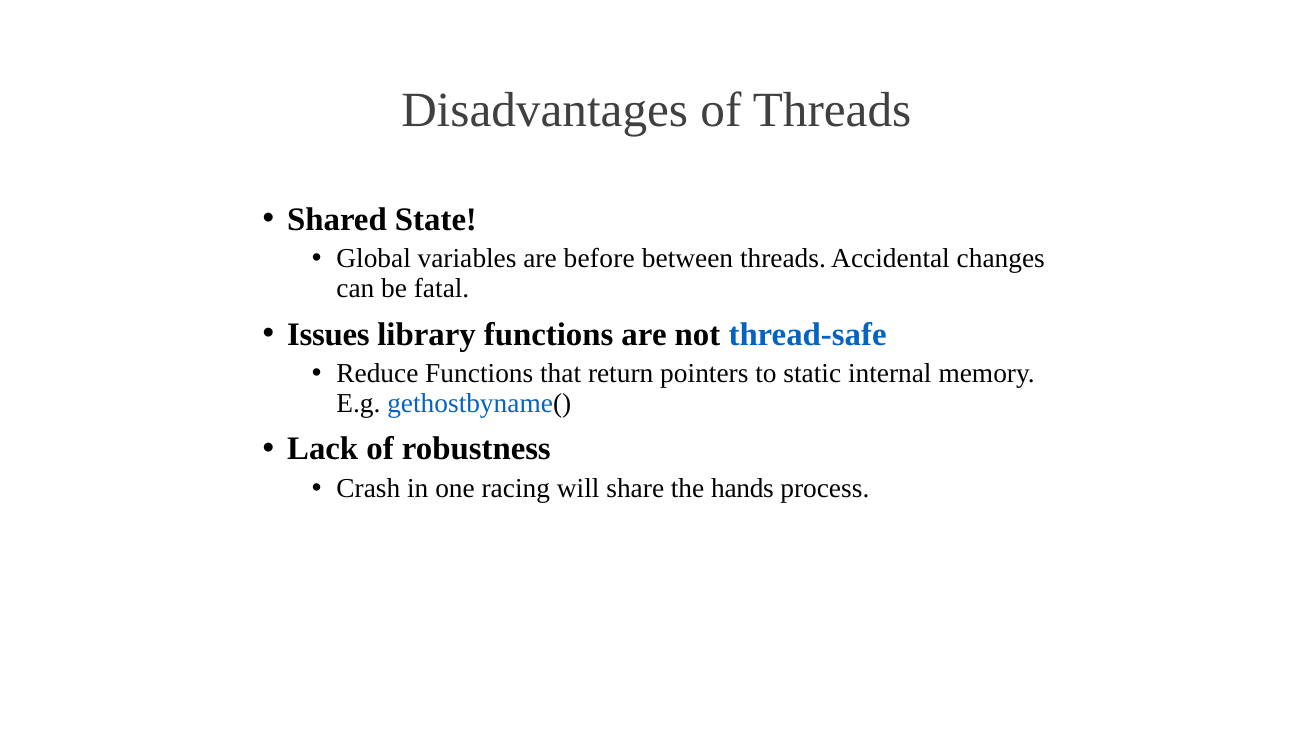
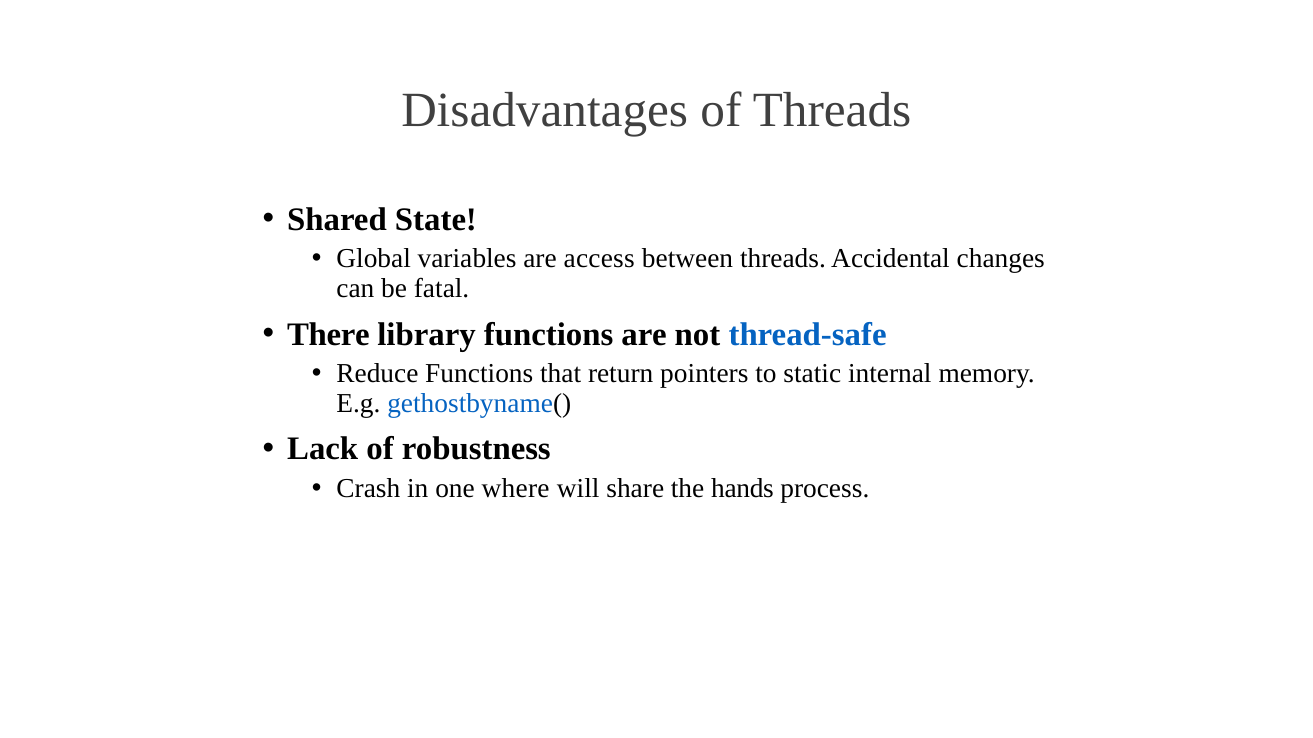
before: before -> access
Issues: Issues -> There
racing: racing -> where
